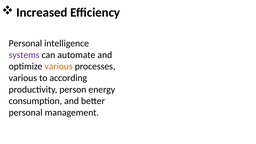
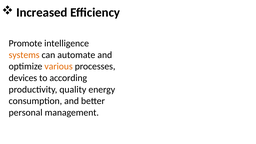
Personal at (25, 43): Personal -> Promote
systems at (24, 55) colour: purple -> orange
various at (23, 78): various -> devices
productivity person: person -> quality
